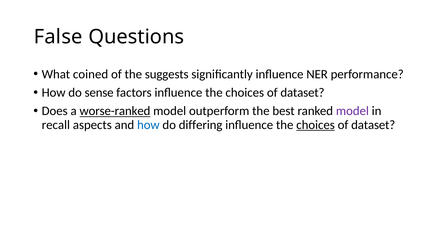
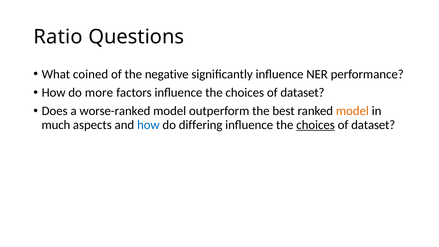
False: False -> Ratio
suggests: suggests -> negative
sense: sense -> more
worse-ranked underline: present -> none
model at (352, 111) colour: purple -> orange
recall: recall -> much
